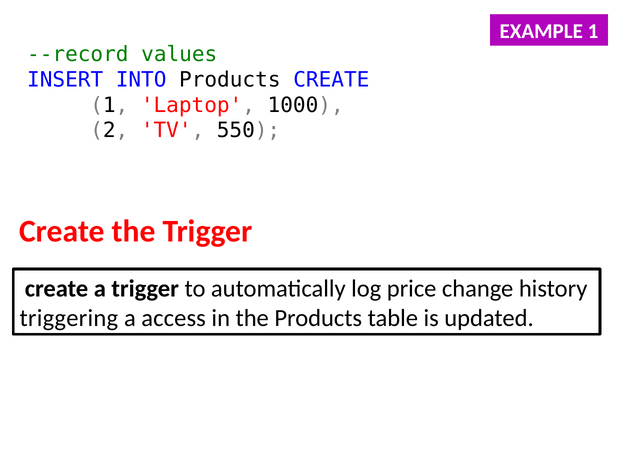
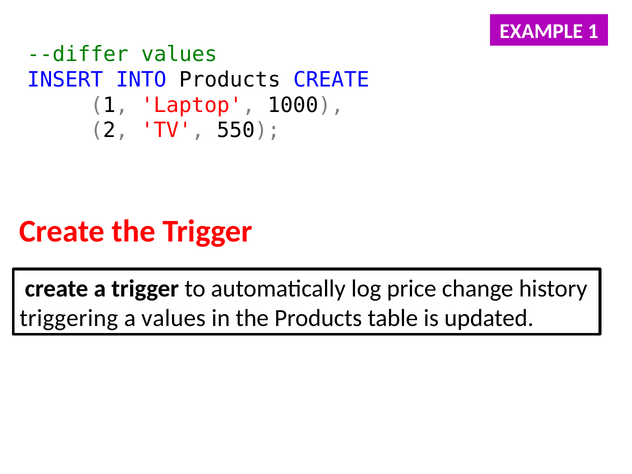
--record: --record -> --differ
access: access -> values
